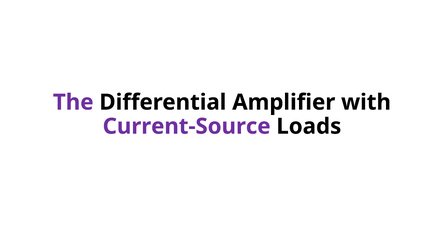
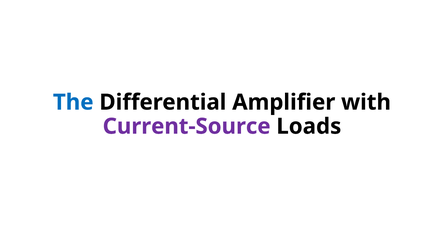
The colour: purple -> blue
